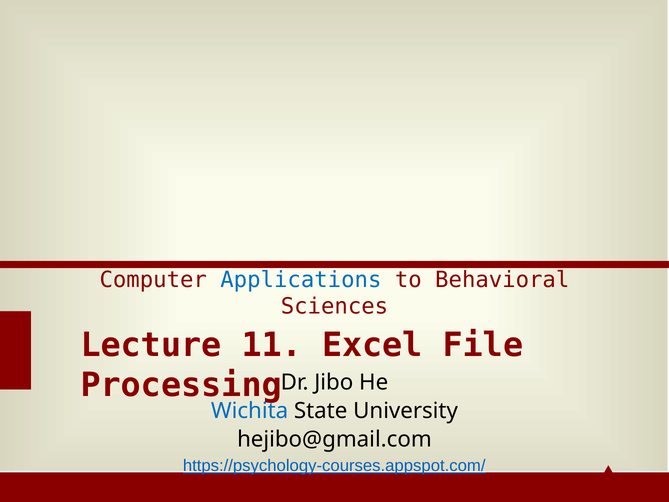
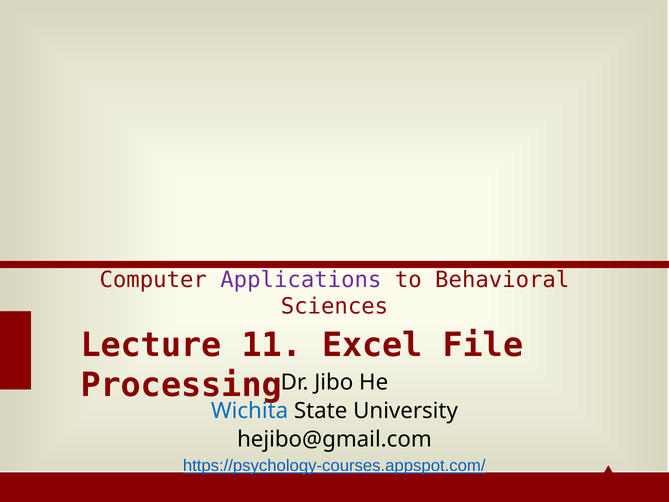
Applications colour: blue -> purple
